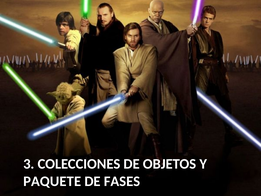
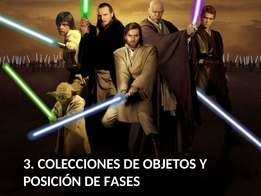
PAQUETE: PAQUETE -> POSICIÓN
